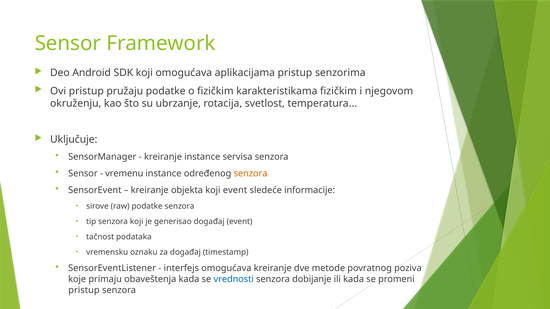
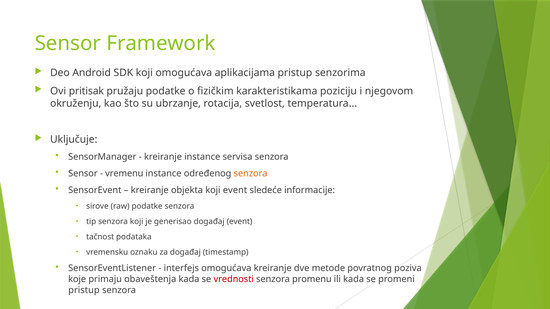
Ovi pristup: pristup -> pritisak
karakteristikama fizičkim: fizičkim -> poziciju
vrednosti colour: blue -> red
dobijanje: dobijanje -> promenu
